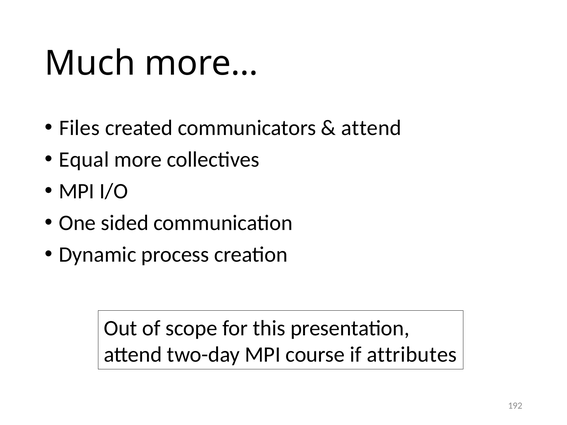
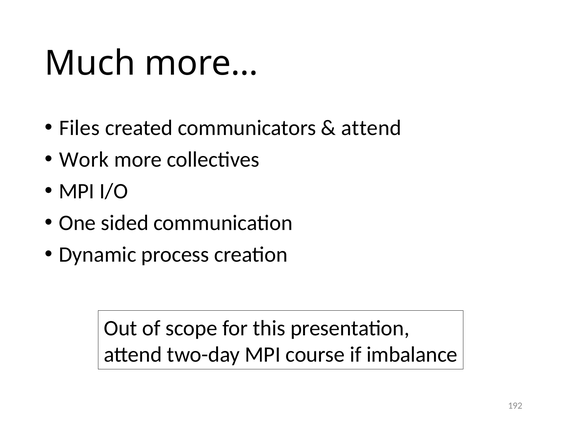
Equal: Equal -> Work
attributes: attributes -> imbalance
